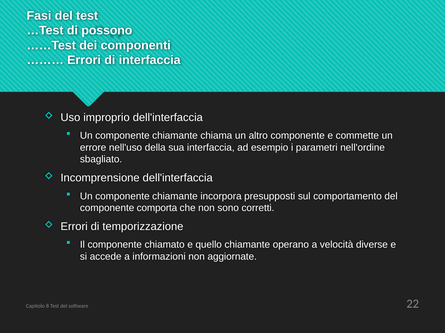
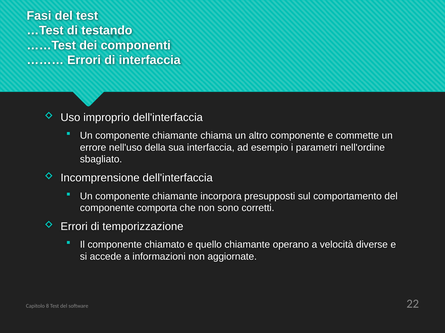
possono: possono -> testando
